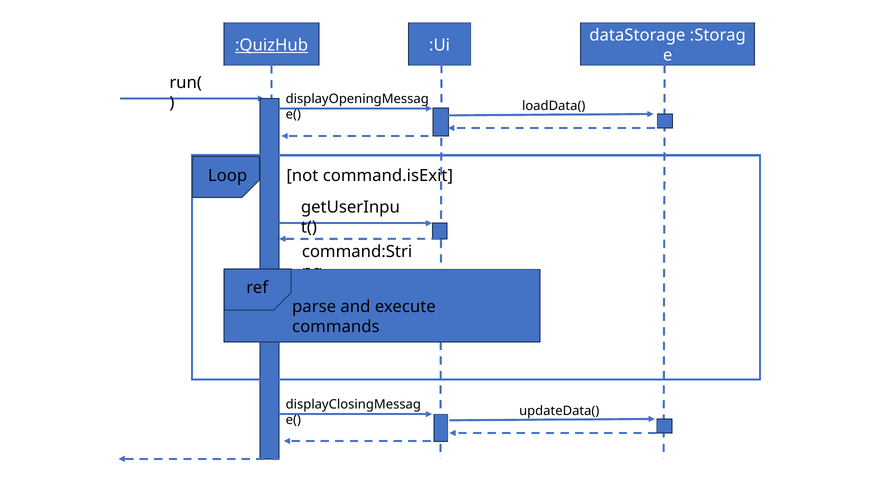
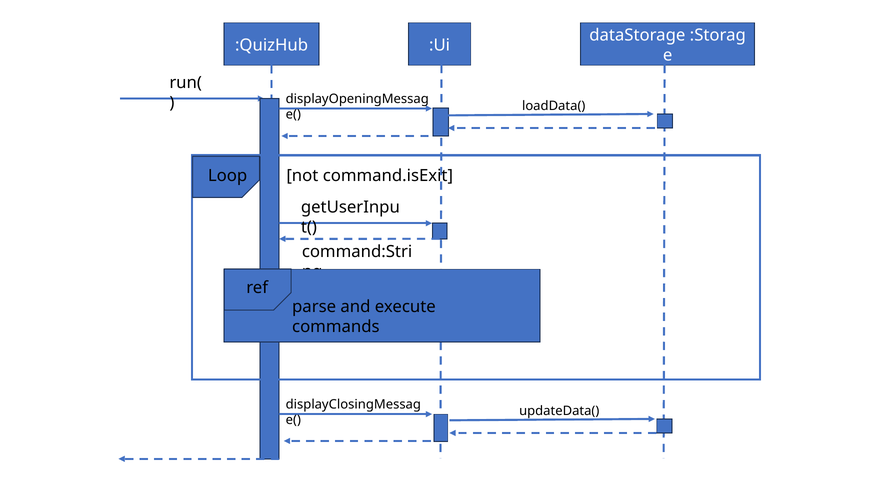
:QuizHub underline: present -> none
